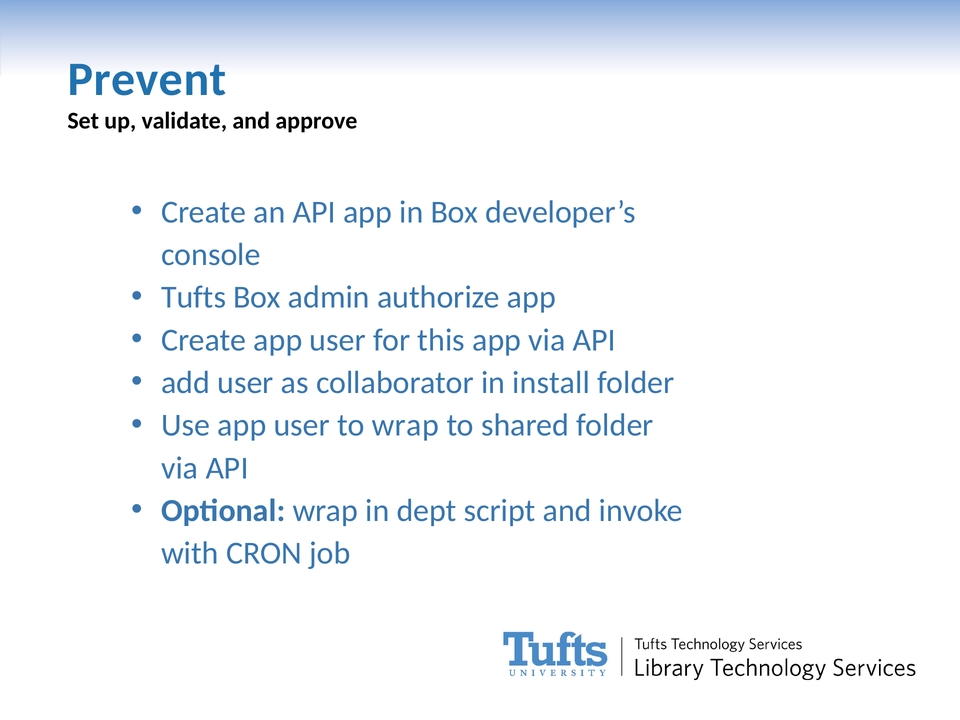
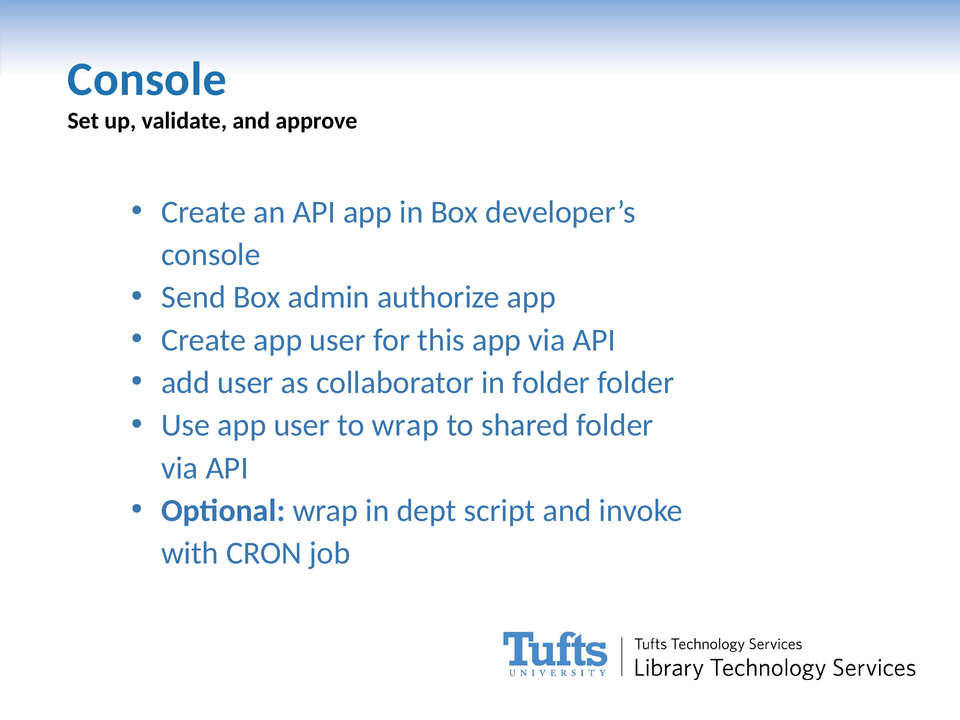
Prevent at (147, 80): Prevent -> Console
Tufts: Tufts -> Send
in install: install -> folder
